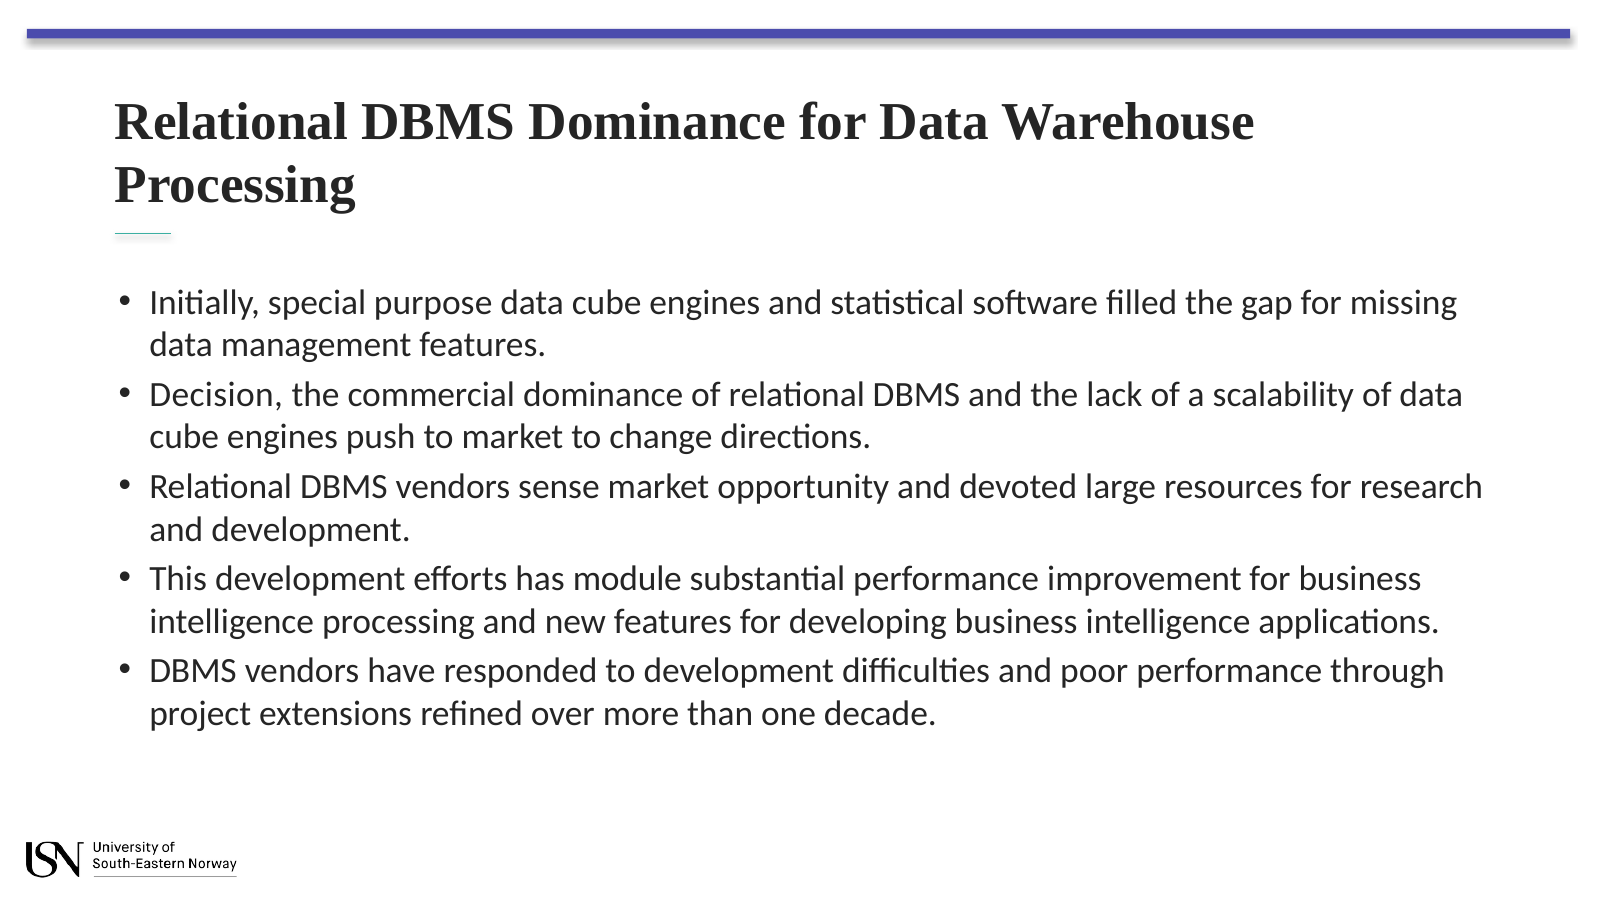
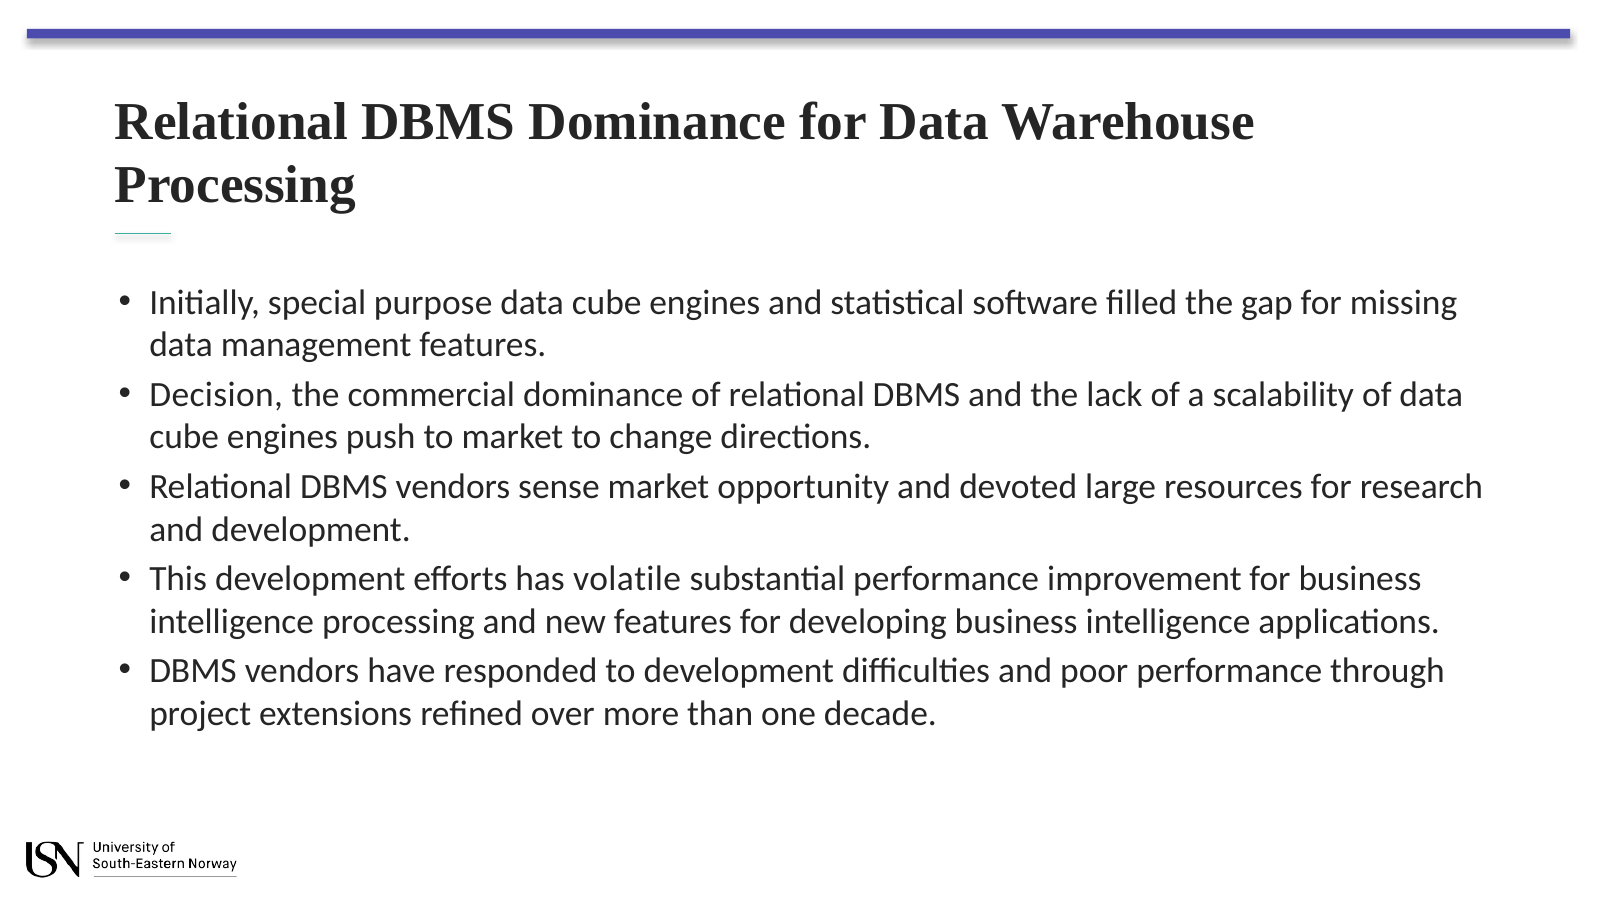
module: module -> volatile
